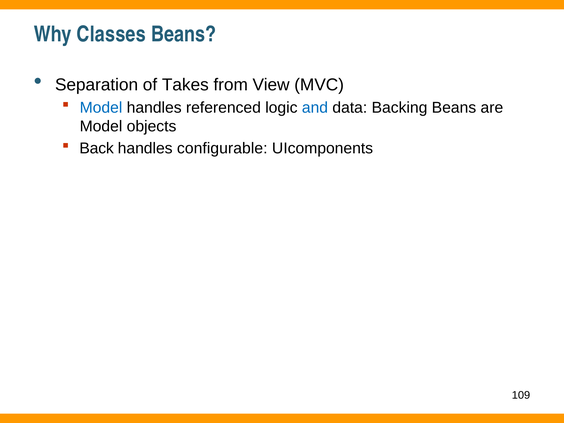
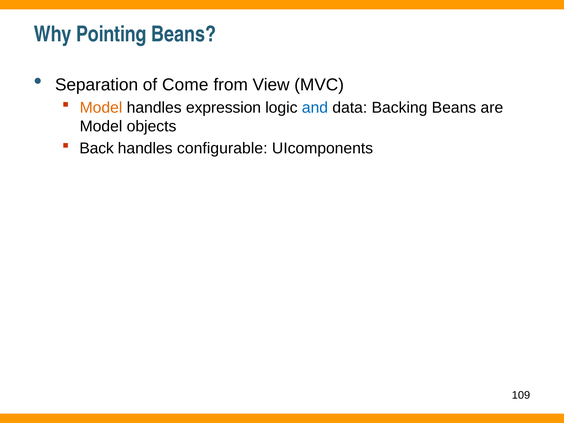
Classes: Classes -> Pointing
Takes: Takes -> Come
Model at (101, 108) colour: blue -> orange
referenced: referenced -> expression
